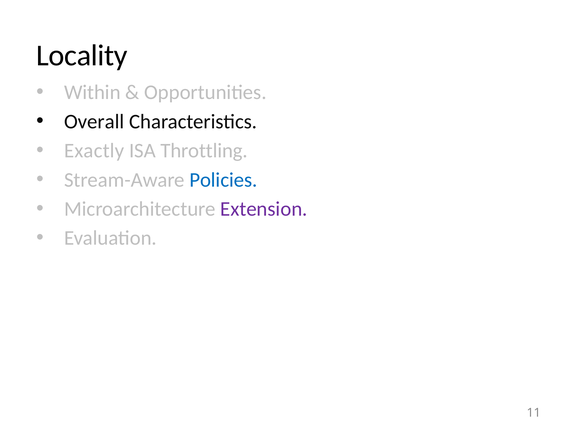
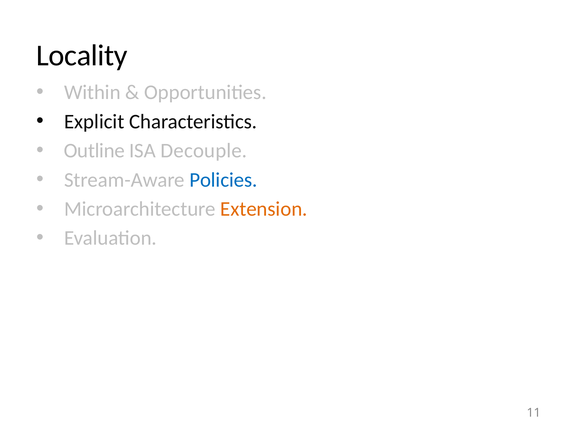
Overall: Overall -> Explicit
Exactly: Exactly -> Outline
Throttling: Throttling -> Decouple
Extension colour: purple -> orange
